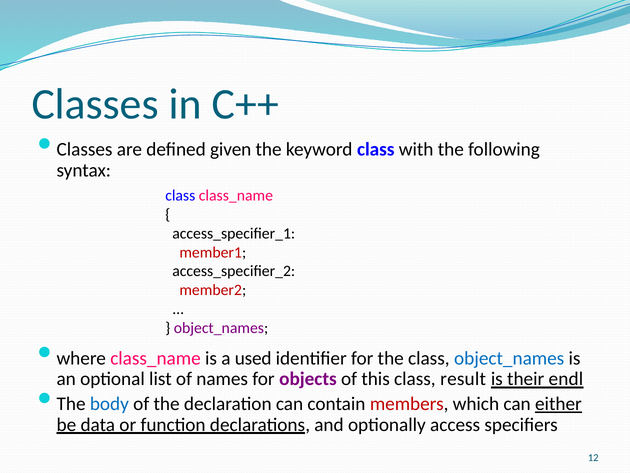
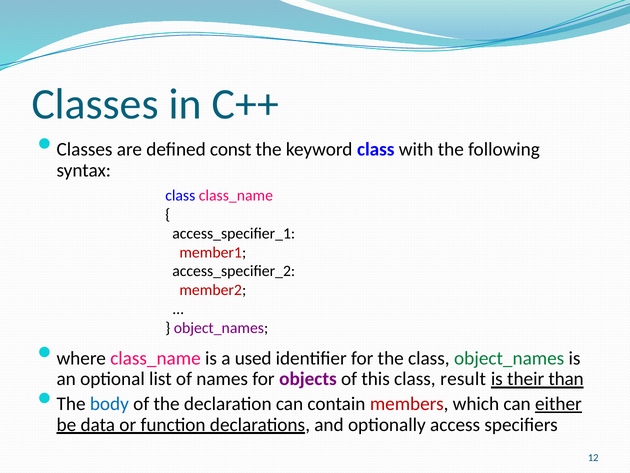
given: given -> const
object_names at (509, 358) colour: blue -> green
endl: endl -> than
